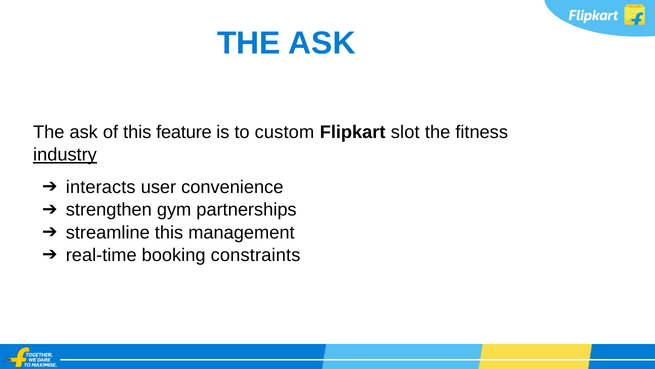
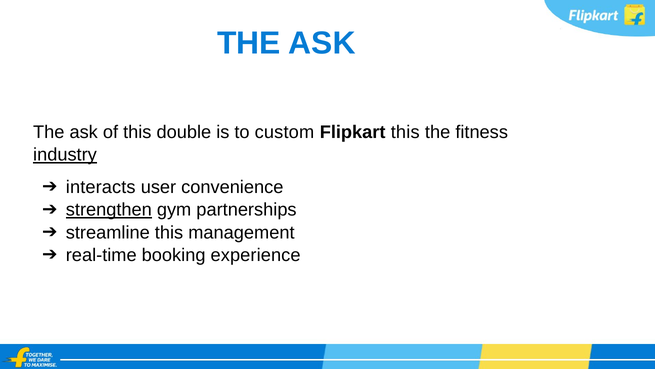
feature: feature -> double
Flipkart slot: slot -> this
strengthen underline: none -> present
constraints: constraints -> experience
